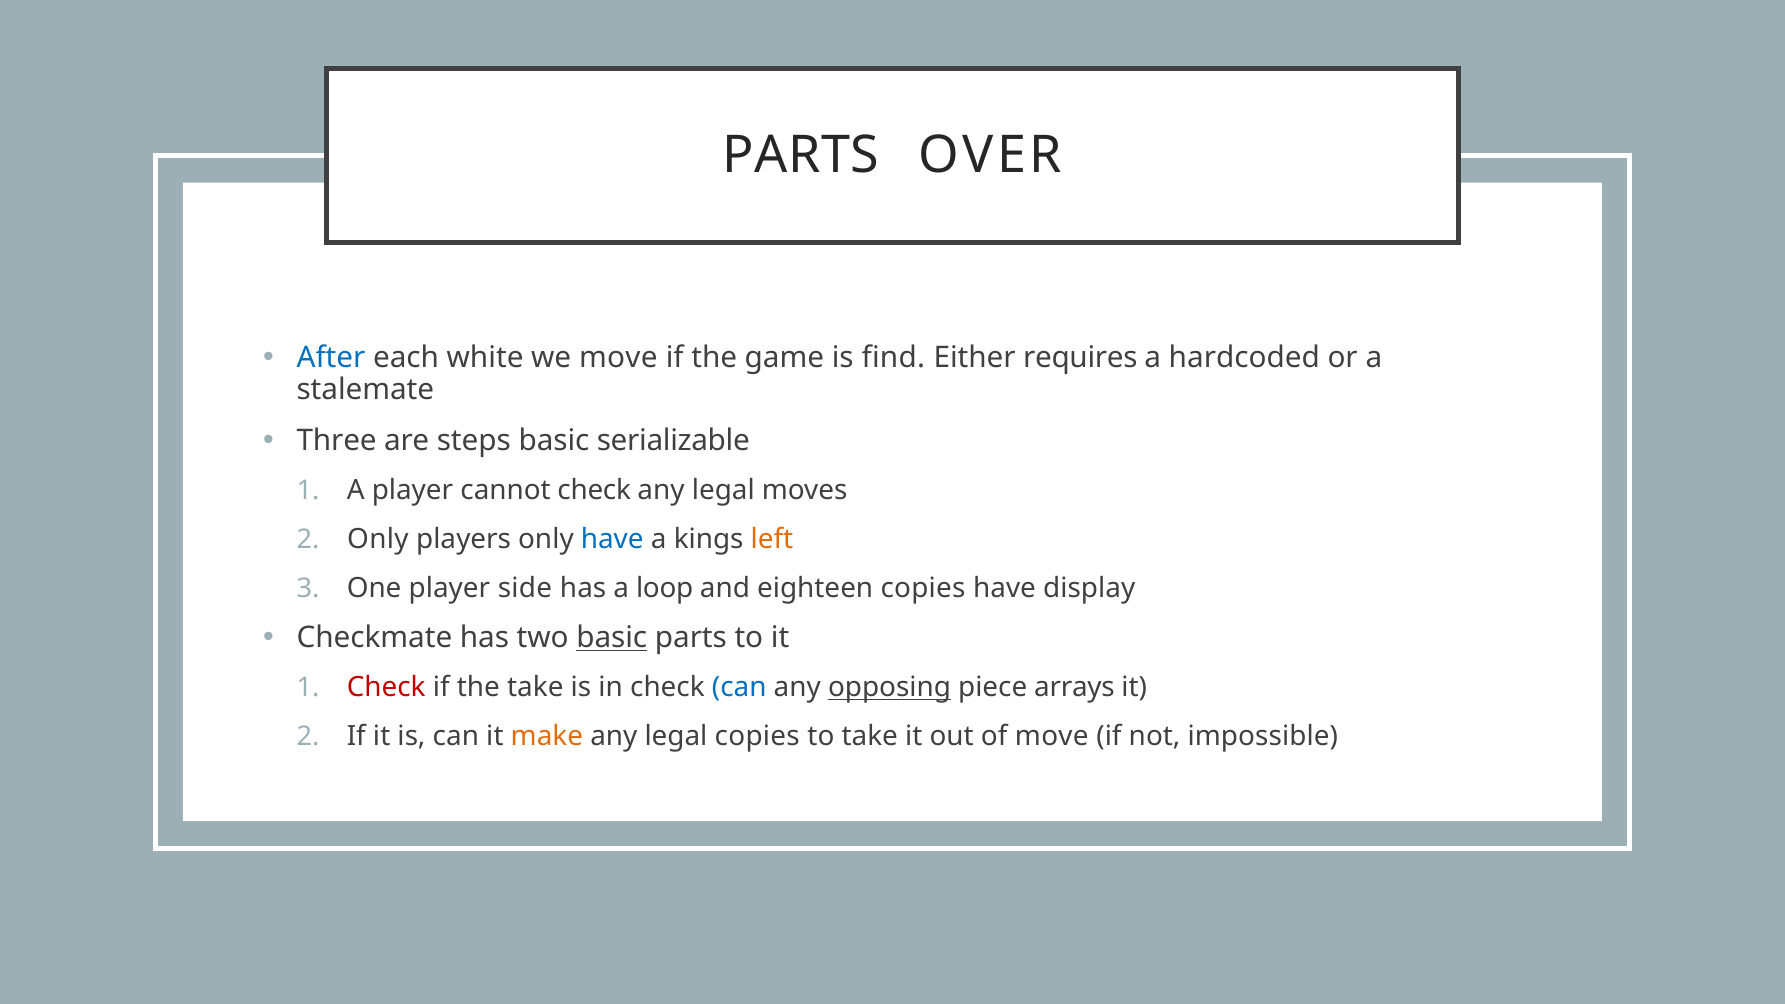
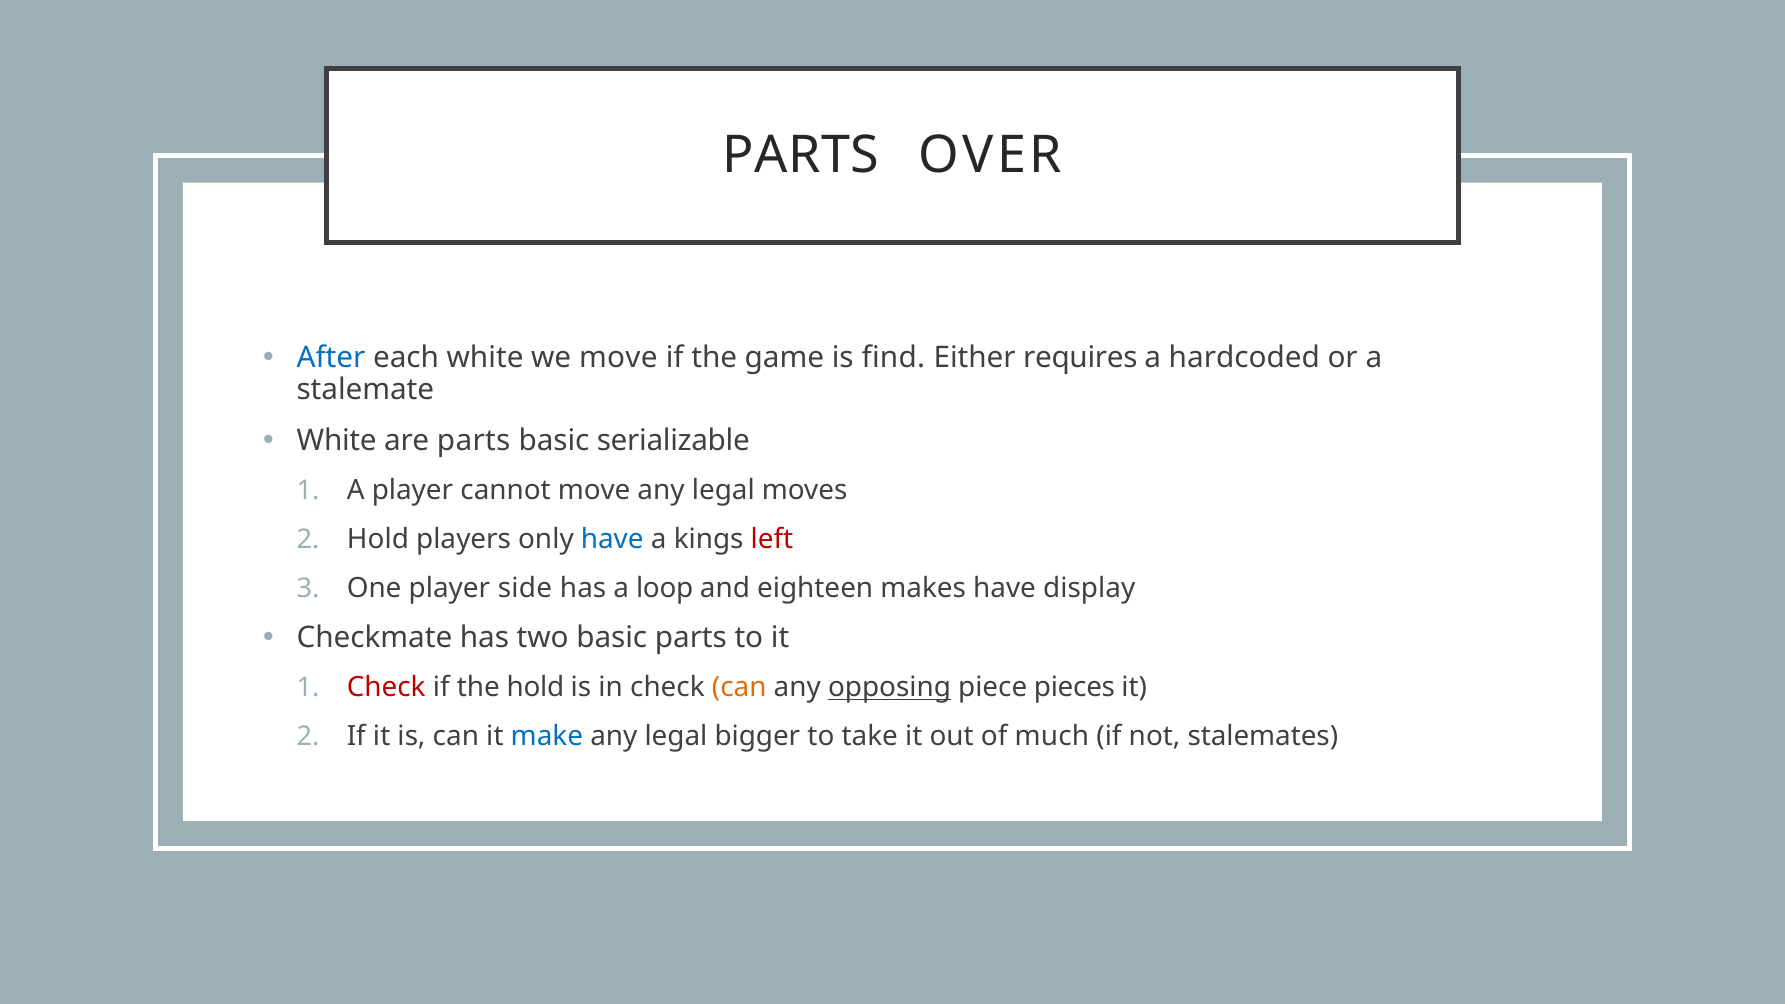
Three at (337, 441): Three -> White
are steps: steps -> parts
cannot check: check -> move
Only at (378, 539): Only -> Hold
left colour: orange -> red
eighteen copies: copies -> makes
basic at (612, 638) underline: present -> none
the take: take -> hold
can at (739, 688) colour: blue -> orange
arrays: arrays -> pieces
make colour: orange -> blue
legal copies: copies -> bigger
of move: move -> much
impossible: impossible -> stalemates
